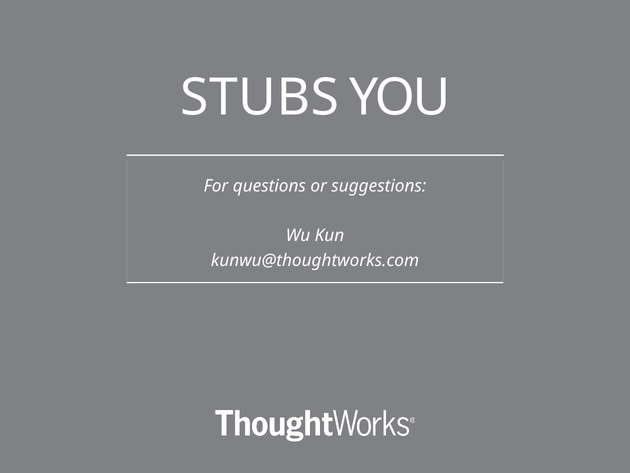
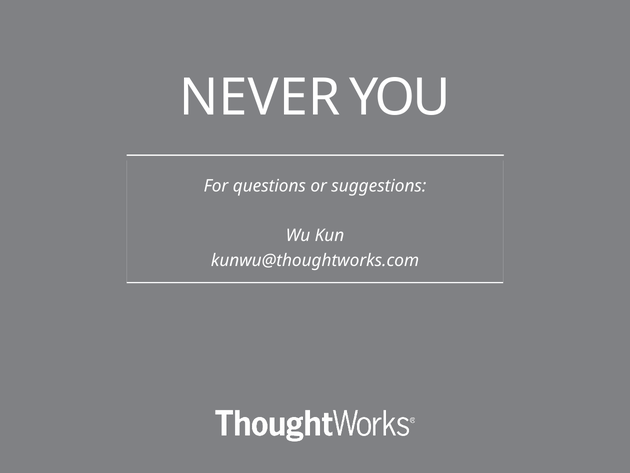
STUBS: STUBS -> NEVER
